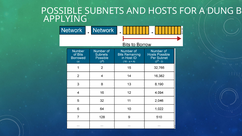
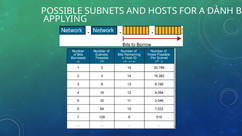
DUNG: DUNG -> DÀNH
